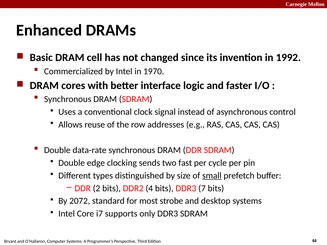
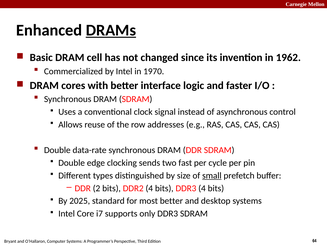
DRAMs underline: none -> present
1992: 1992 -> 1962
DDR3 7: 7 -> 4
2072: 2072 -> 2025
most strobe: strobe -> better
